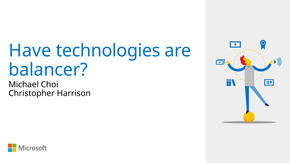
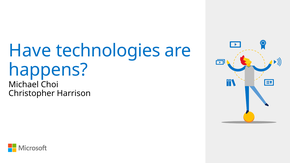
balancer: balancer -> happens
